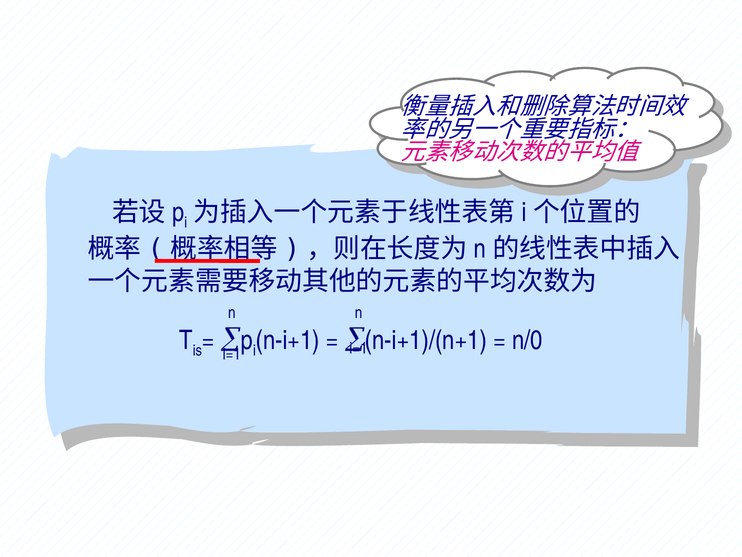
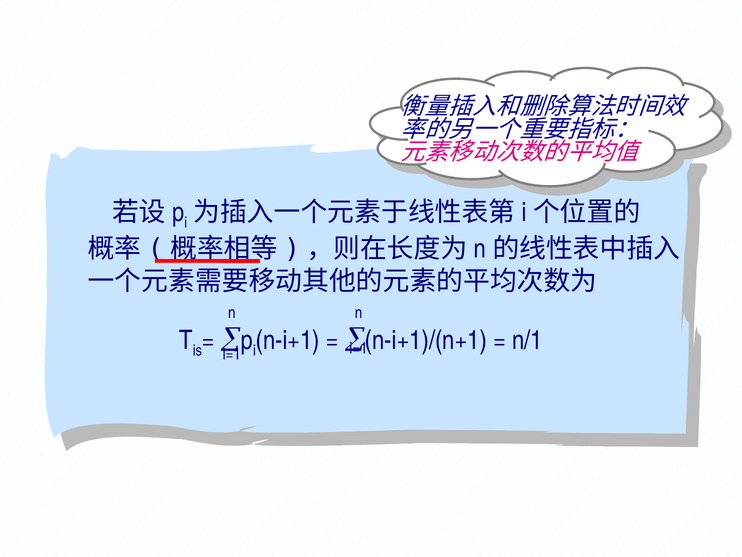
n/0: n/0 -> n/1
